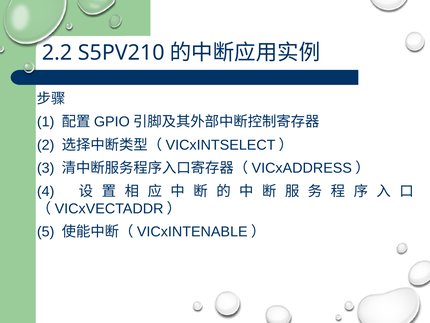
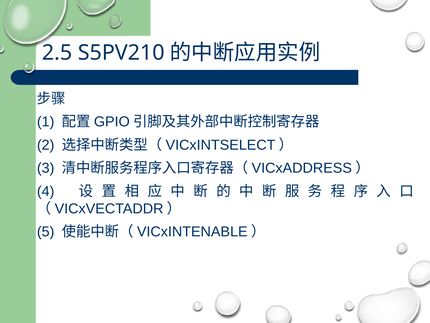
2.2: 2.2 -> 2.5
